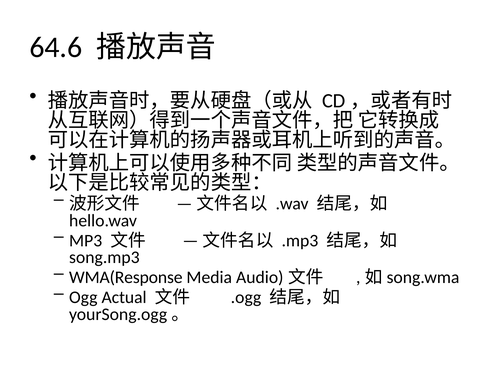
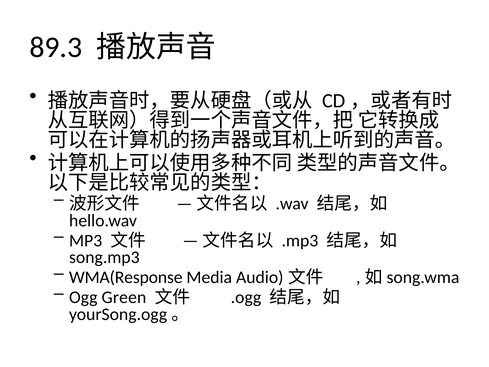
64.6: 64.6 -> 89.3
Actual: Actual -> Green
